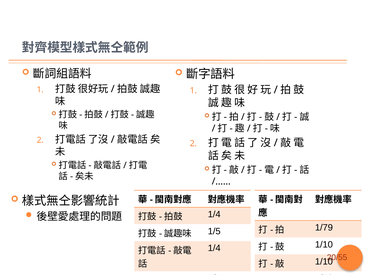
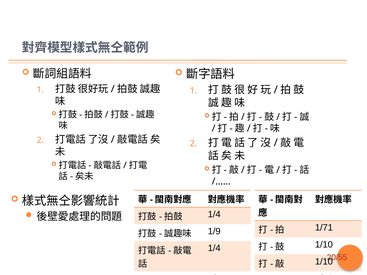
1/79: 1/79 -> 1/71
1/5: 1/5 -> 1/9
